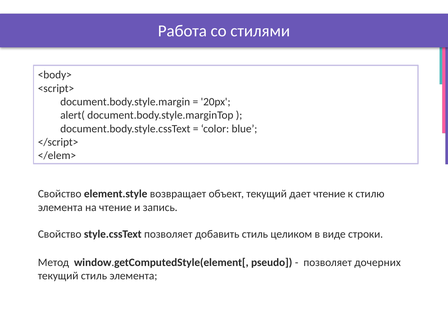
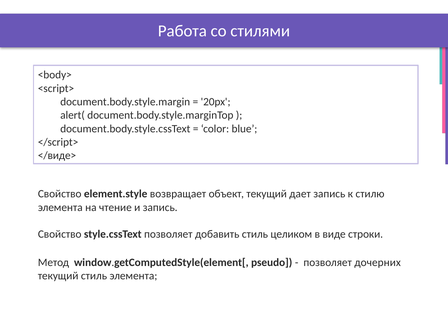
</elem>: </elem> -> </виде>
дает чтение: чтение -> запись
